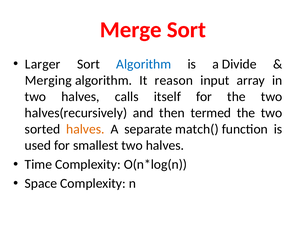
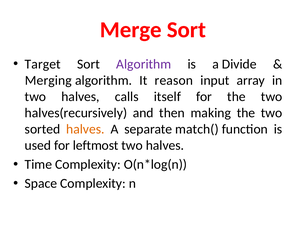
Larger: Larger -> Target
Algorithm at (144, 64) colour: blue -> purple
termed: termed -> making
smallest: smallest -> leftmost
